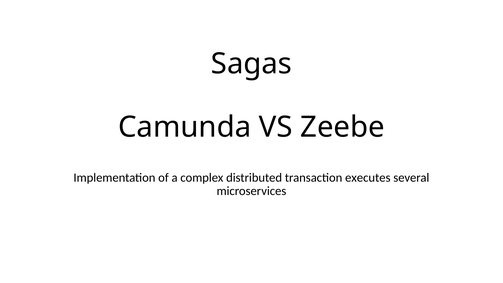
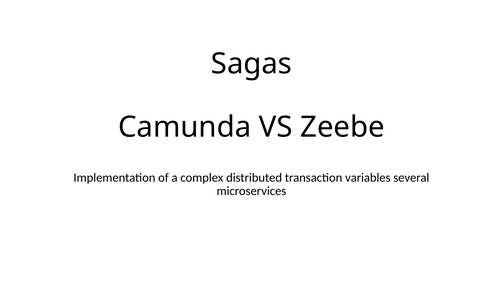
executes: executes -> variables
